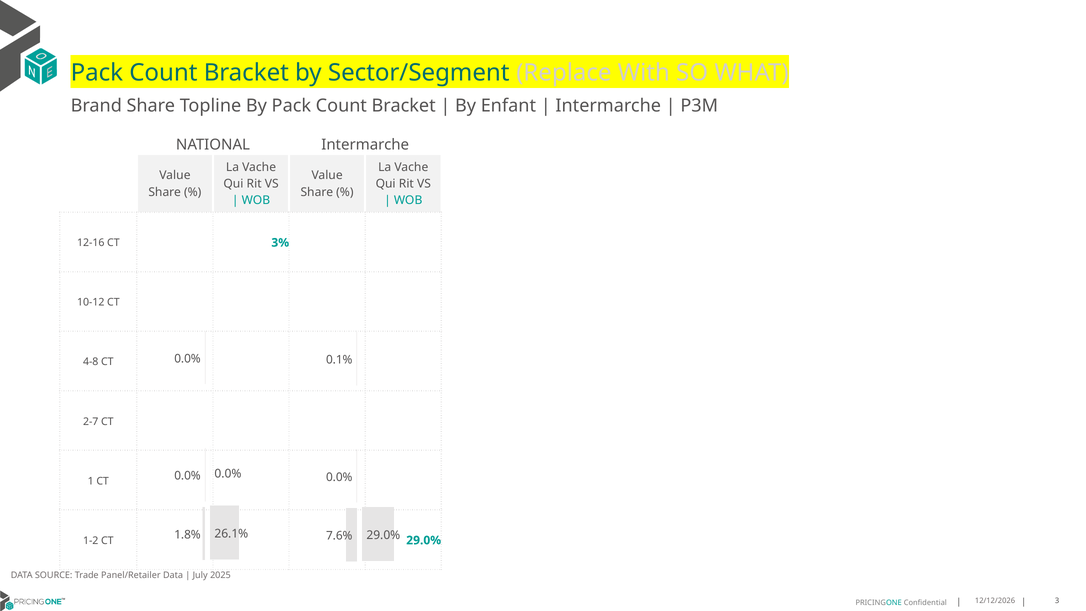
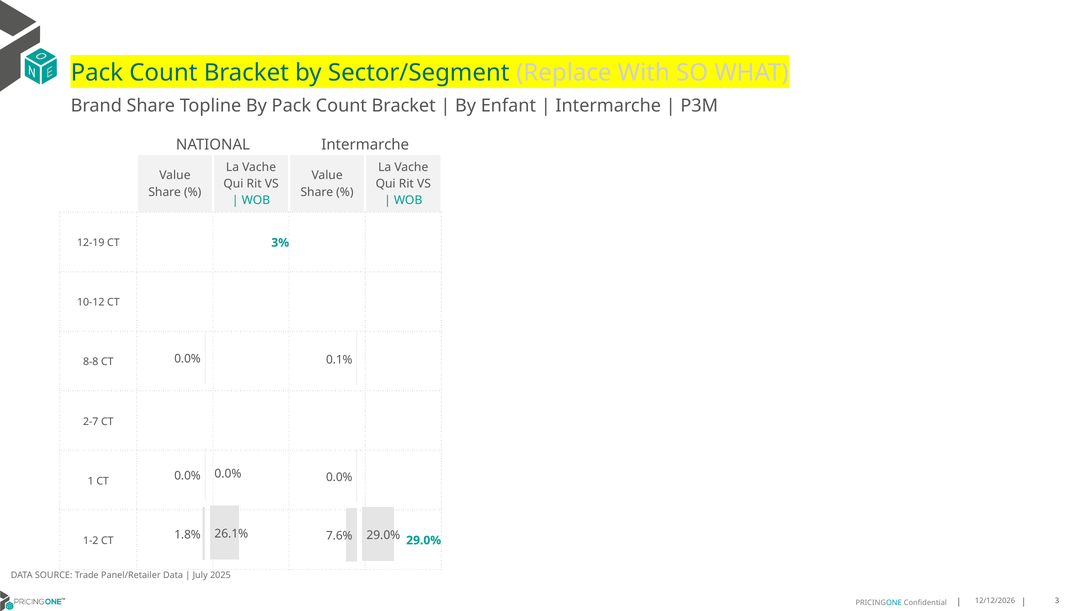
12-16: 12-16 -> 12-19
4-8: 4-8 -> 8-8
